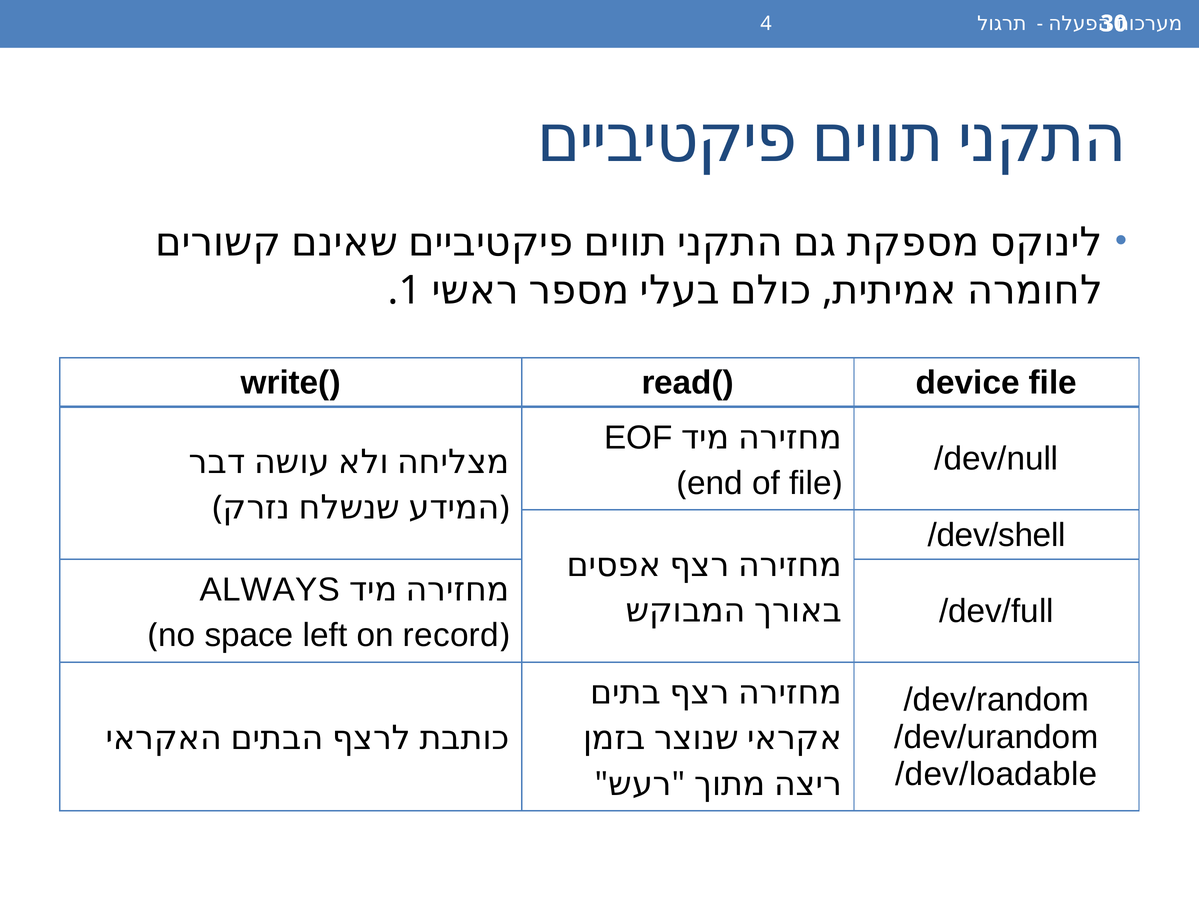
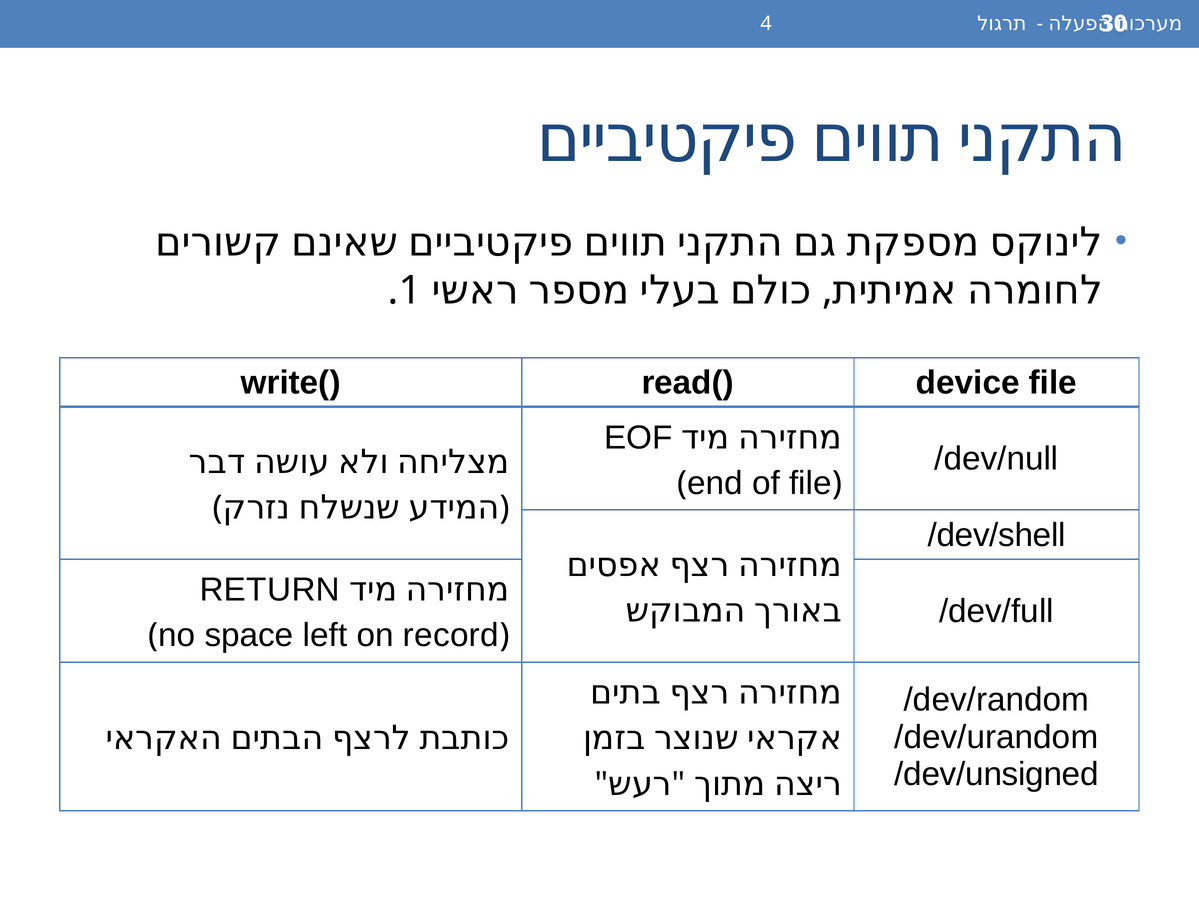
ALWAYS: ALWAYS -> RETURN
/dev/loadable: /dev/loadable -> /dev/unsigned
